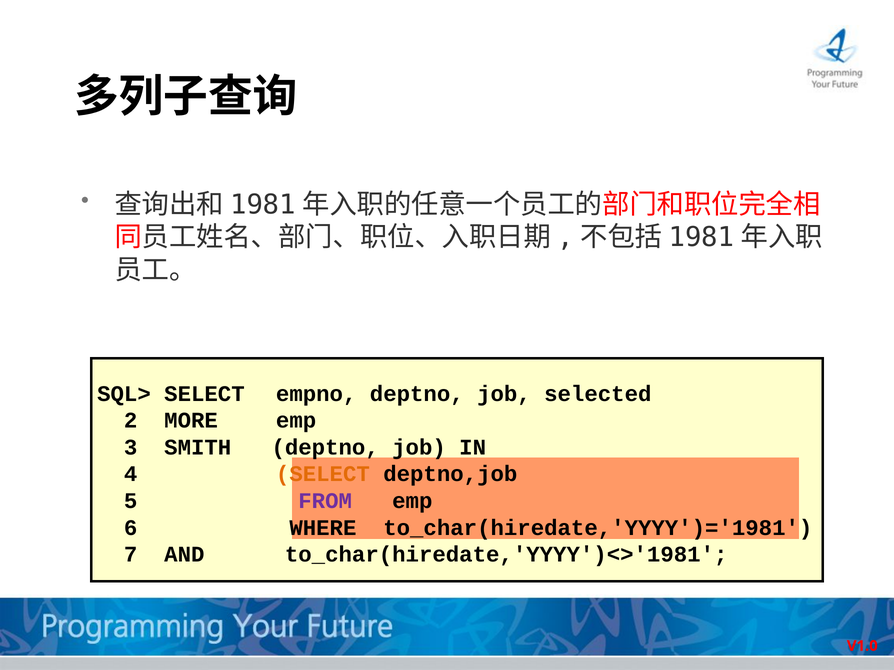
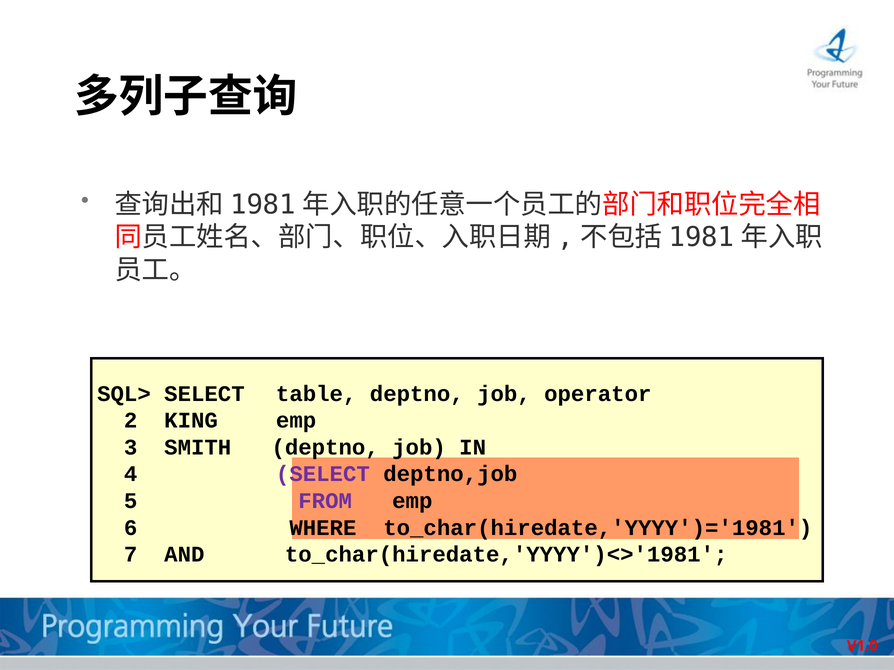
empno: empno -> table
selected: selected -> operator
MORE: MORE -> KING
SELECT at (323, 474) colour: orange -> purple
